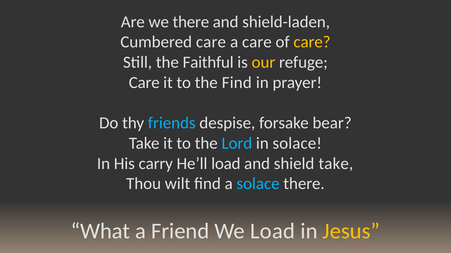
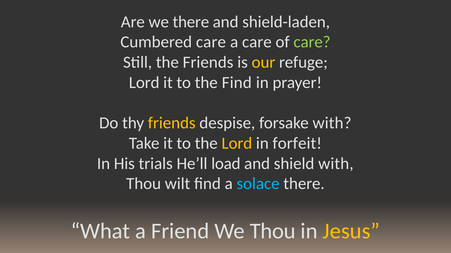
care at (312, 42) colour: yellow -> light green
the Faithful: Faithful -> Friends
Care at (144, 83): Care -> Lord
friends at (172, 123) colour: light blue -> yellow
forsake bear: bear -> with
Lord at (237, 144) colour: light blue -> yellow
in solace: solace -> forfeit
carry: carry -> trials
shield take: take -> with
We Load: Load -> Thou
